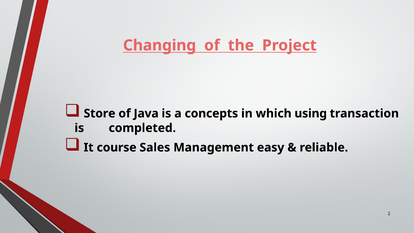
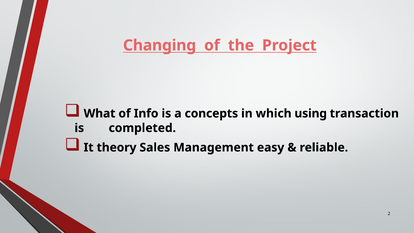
Store: Store -> What
Java: Java -> Info
course: course -> theory
